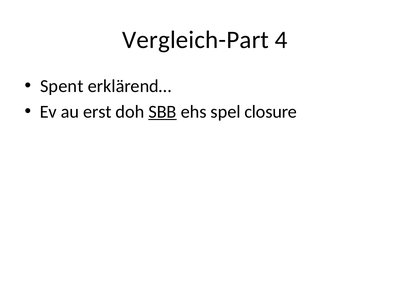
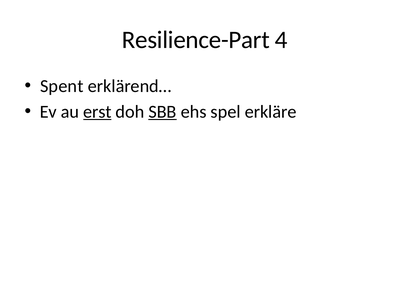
Vergleich-Part: Vergleich-Part -> Resilience-Part
erst underline: none -> present
closure: closure -> erkläre
